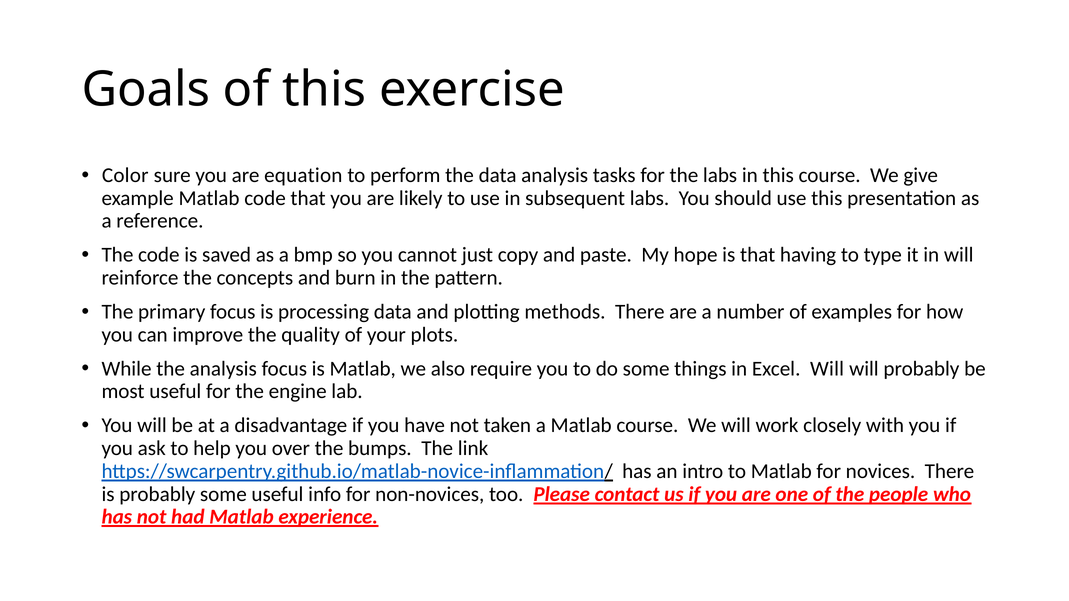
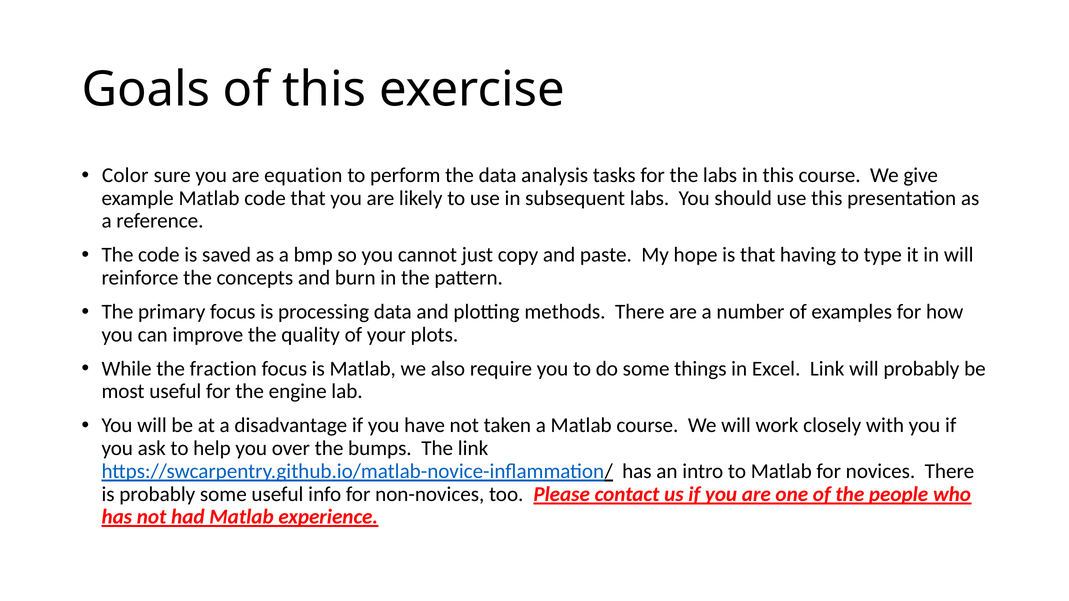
the analysis: analysis -> fraction
Excel Will: Will -> Link
